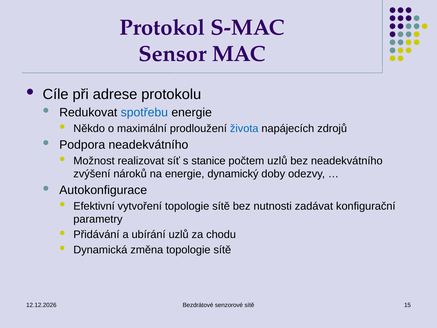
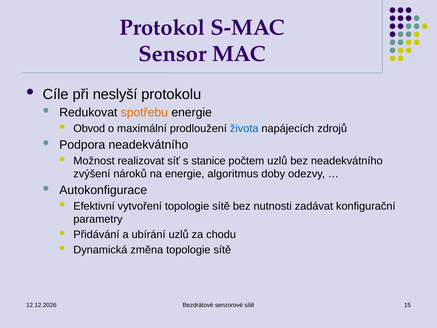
adrese: adrese -> neslyší
spotřebu colour: blue -> orange
Někdo: Někdo -> Obvod
dynamický: dynamický -> algoritmus
